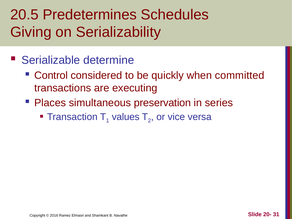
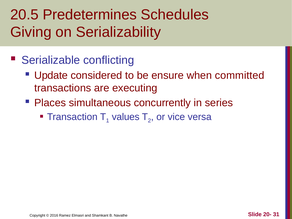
determine: determine -> conflicting
Control: Control -> Update
quickly: quickly -> ensure
preservation: preservation -> concurrently
